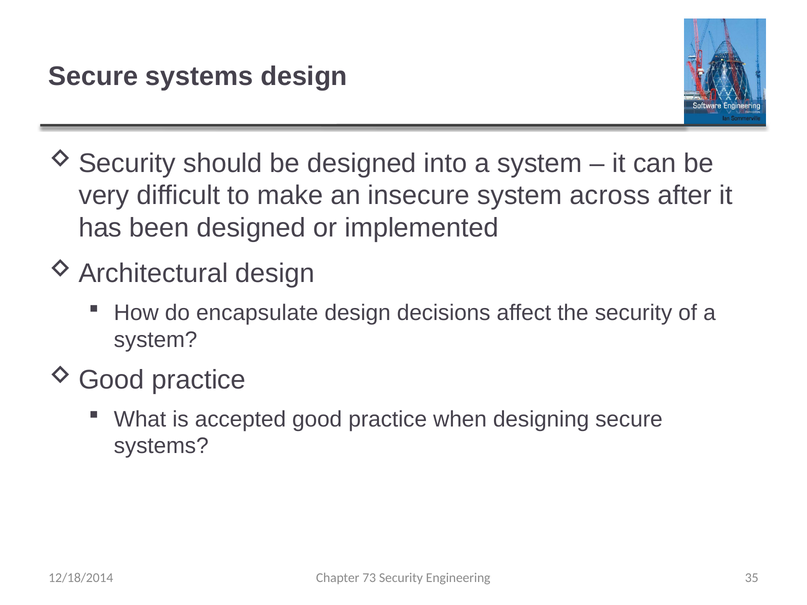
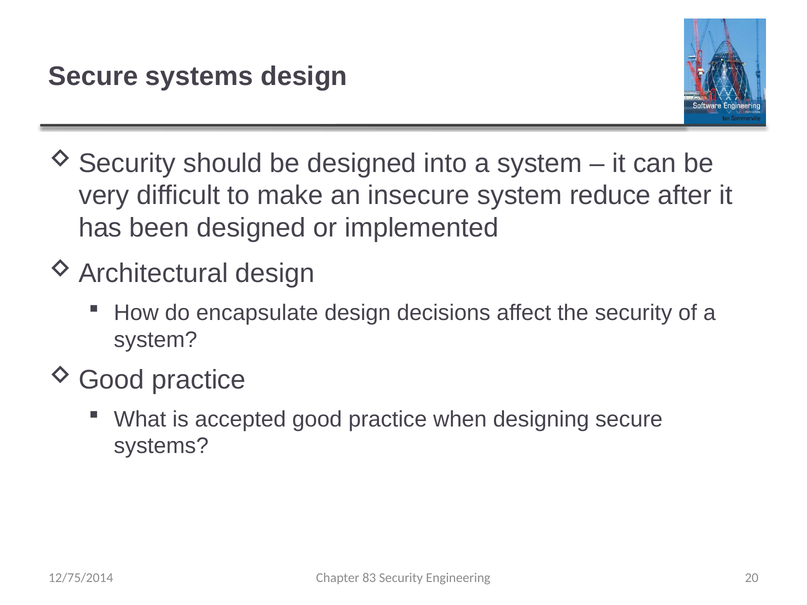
across: across -> reduce
73: 73 -> 83
35: 35 -> 20
12/18/2014: 12/18/2014 -> 12/75/2014
